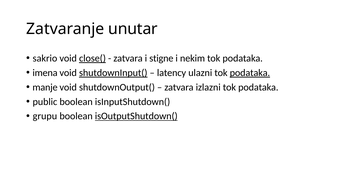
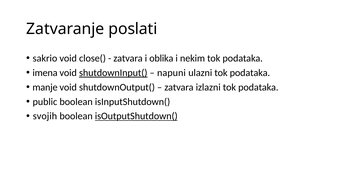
unutar: unutar -> poslati
close( underline: present -> none
stigne: stigne -> oblika
latency: latency -> napuni
podataka at (250, 73) underline: present -> none
grupu: grupu -> svojih
